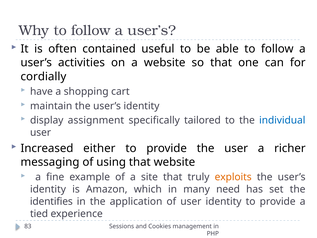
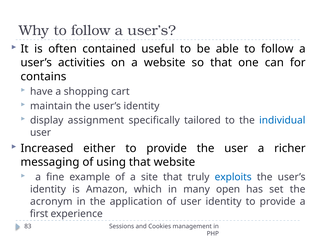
cordially: cordially -> contains
exploits colour: orange -> blue
need: need -> open
identifies: identifies -> acronym
tied: tied -> first
